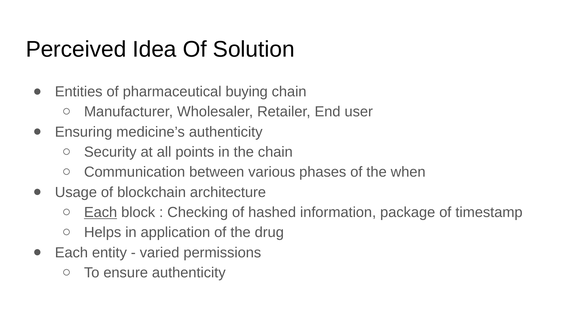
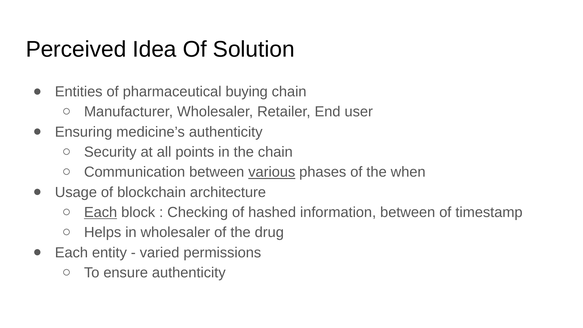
various underline: none -> present
information package: package -> between
in application: application -> wholesaler
